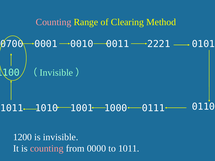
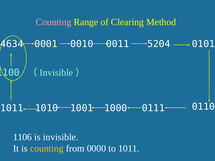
0700: 0700 -> 4634
2221: 2221 -> 5204
1200: 1200 -> 1106
counting at (47, 149) colour: pink -> yellow
